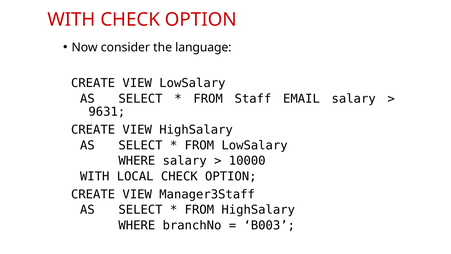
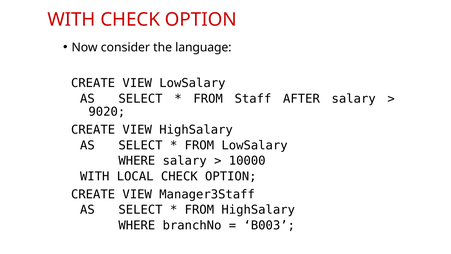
EMAIL: EMAIL -> AFTER
9631: 9631 -> 9020
